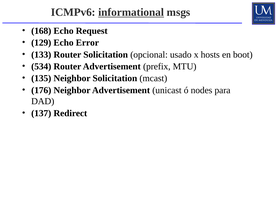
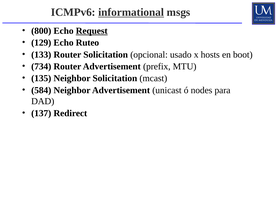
168: 168 -> 800
Request underline: none -> present
Error: Error -> Ruteo
534: 534 -> 734
176: 176 -> 584
